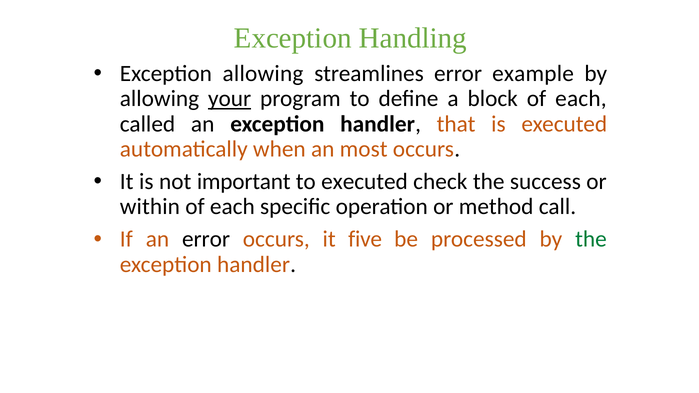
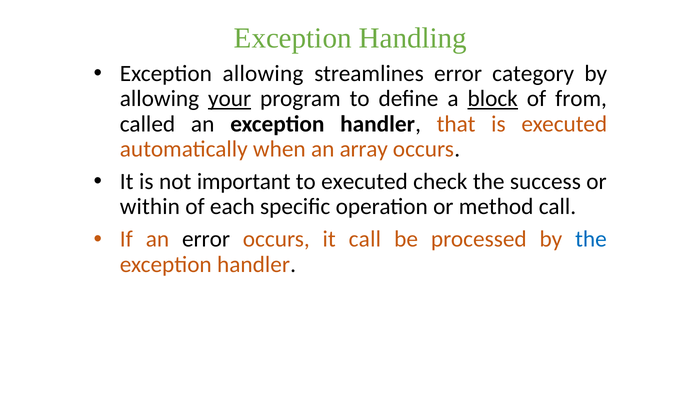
example: example -> category
block underline: none -> present
each at (581, 99): each -> from
most: most -> array
it five: five -> call
the at (591, 239) colour: green -> blue
